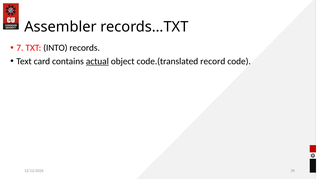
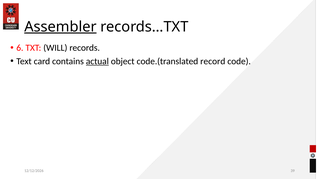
Assembler underline: none -> present
7: 7 -> 6
INTO: INTO -> WILL
